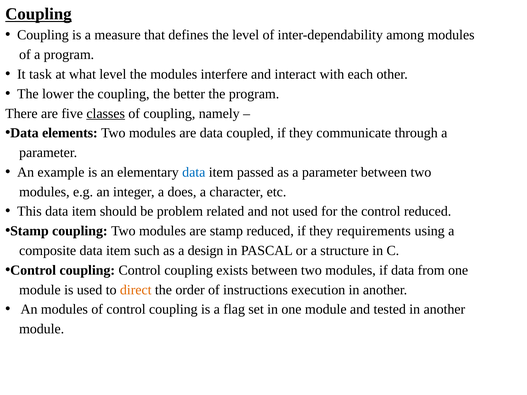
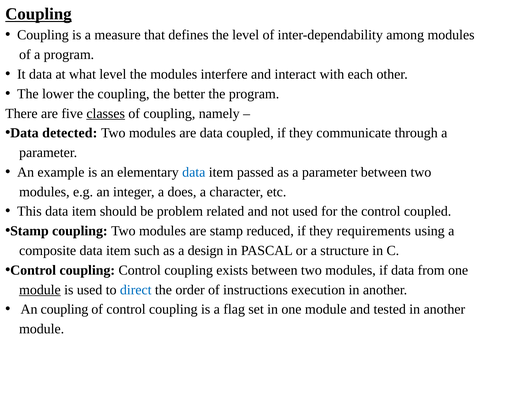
It task: task -> data
elements: elements -> detected
control reduced: reduced -> coupled
module at (40, 290) underline: none -> present
direct colour: orange -> blue
An modules: modules -> coupling
